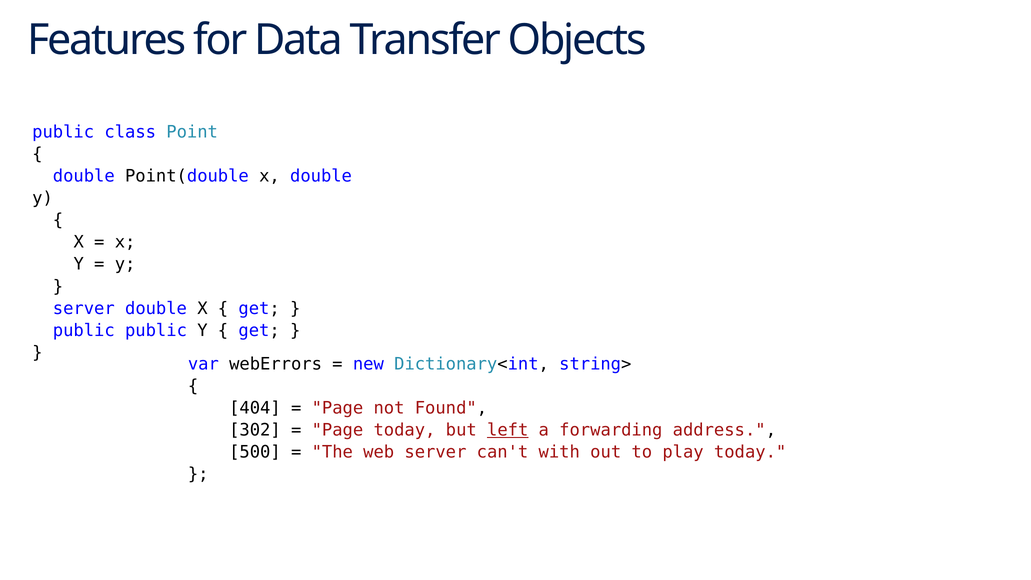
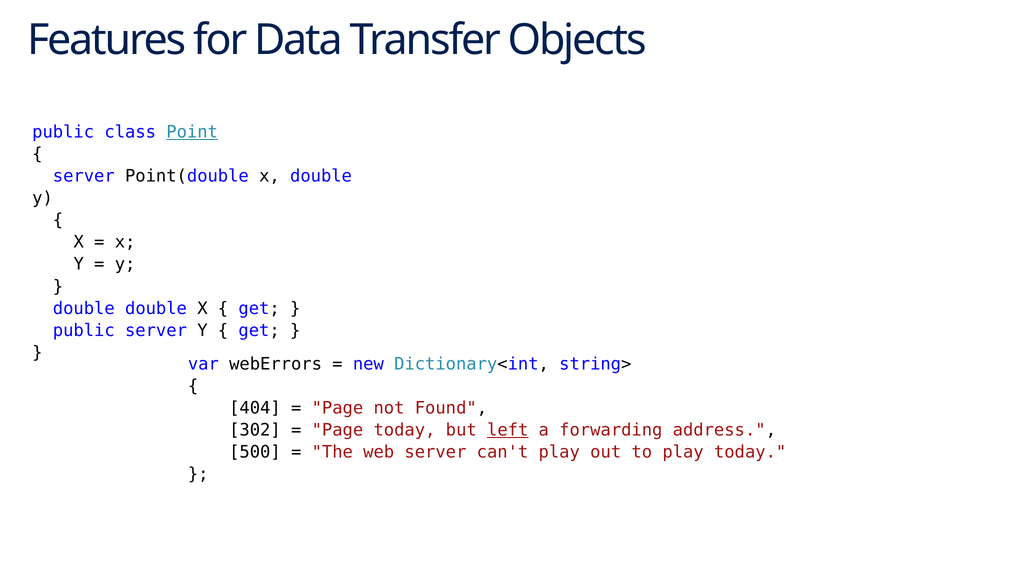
Point underline: none -> present
double at (84, 176): double -> server
server at (84, 308): server -> double
public public: public -> server
can't with: with -> play
